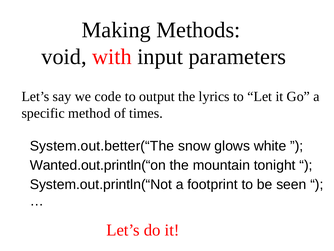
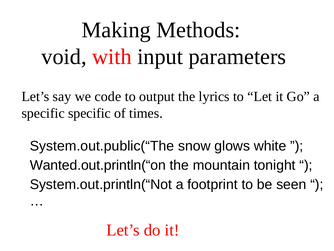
specific method: method -> specific
System.out.better(“The: System.out.better(“The -> System.out.public(“The
